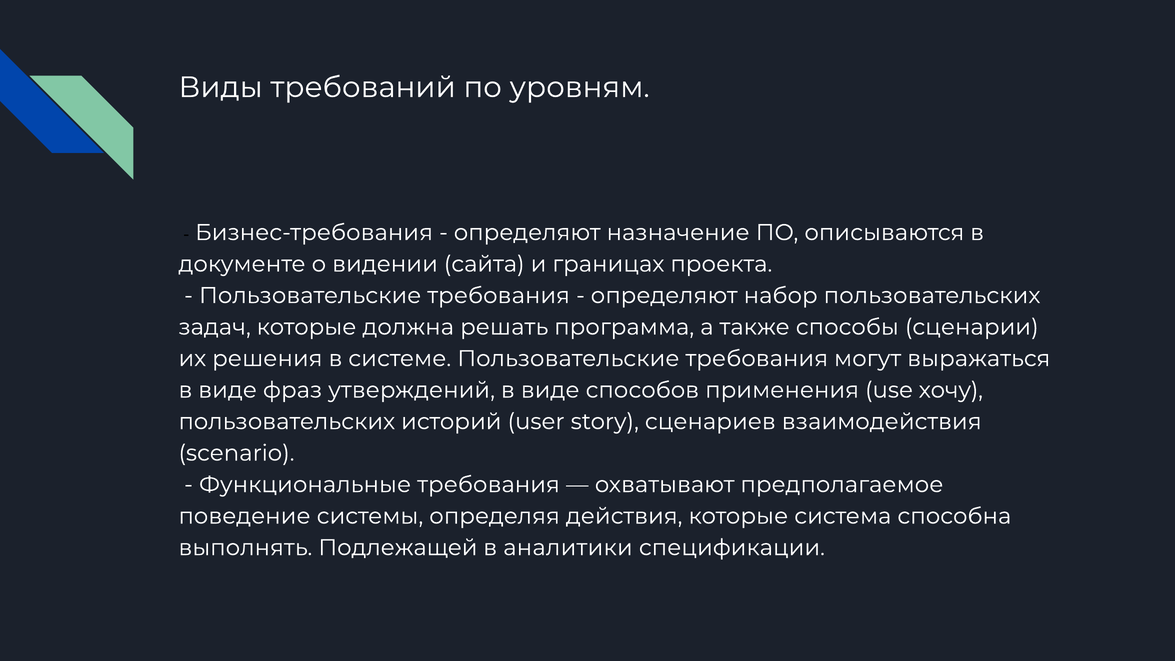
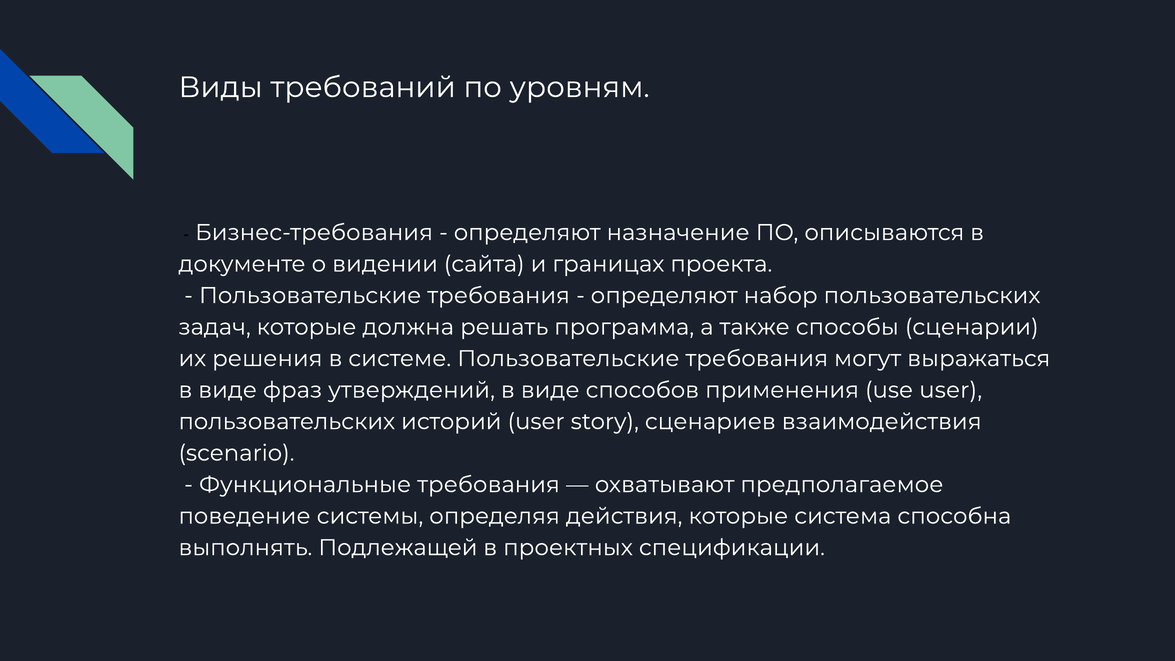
use хочу: хочу -> user
аналитики: аналитики -> проектных
